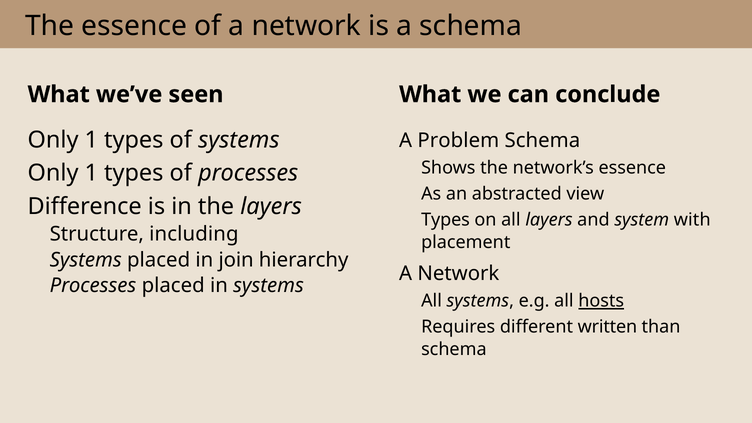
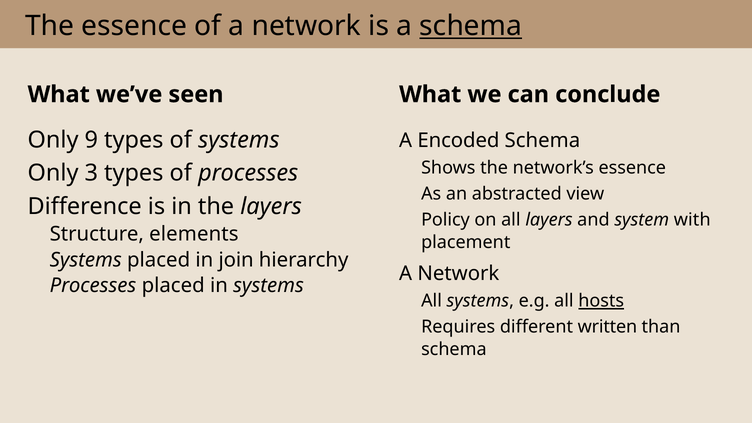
schema at (471, 26) underline: none -> present
1 at (91, 140): 1 -> 9
Problem: Problem -> Encoded
1 at (91, 173): 1 -> 3
Types at (445, 220): Types -> Policy
including: including -> elements
